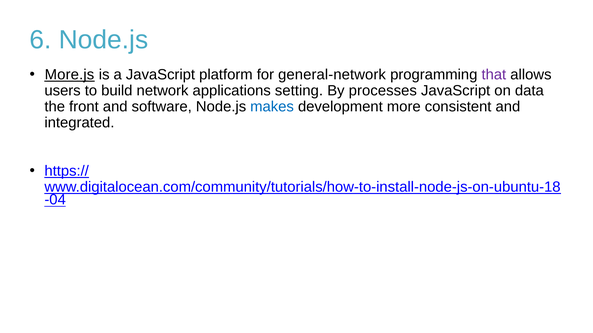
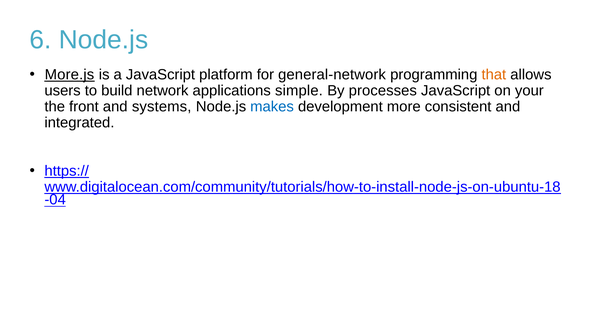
that colour: purple -> orange
setting: setting -> simple
data: data -> your
software: software -> systems
